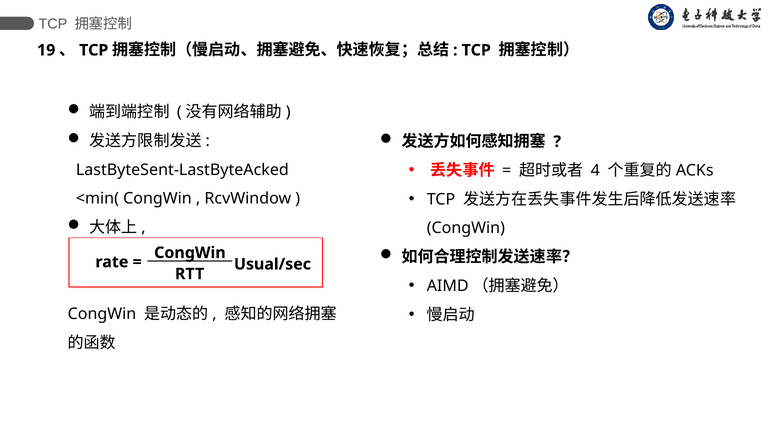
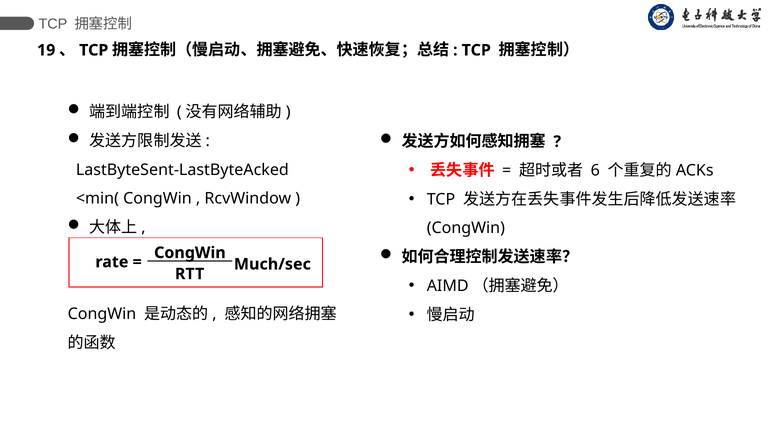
4: 4 -> 6
Usual/sec: Usual/sec -> Much/sec
